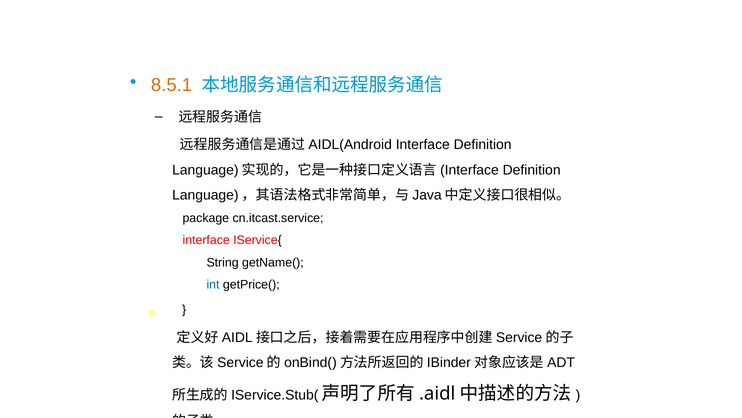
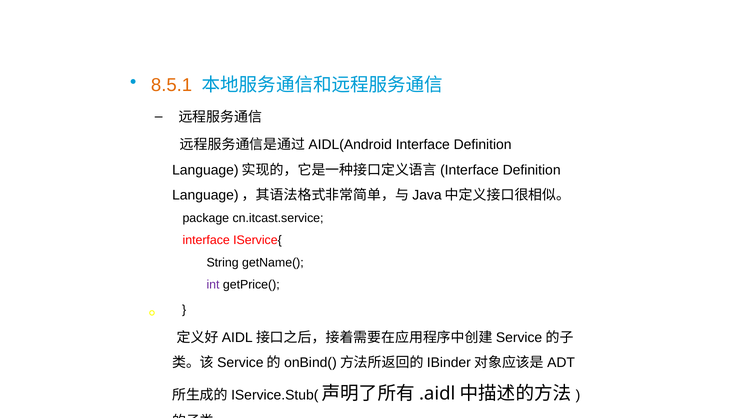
int colour: blue -> purple
